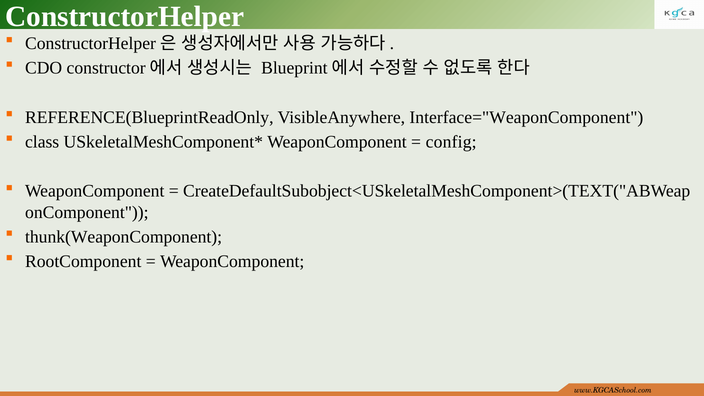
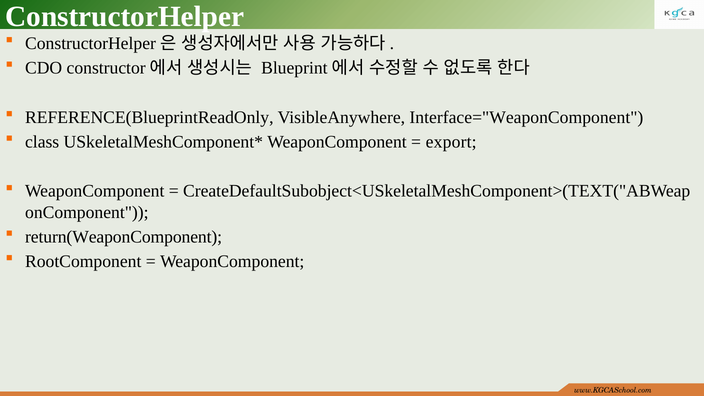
config: config -> export
thunk(WeaponComponent: thunk(WeaponComponent -> return(WeaponComponent
